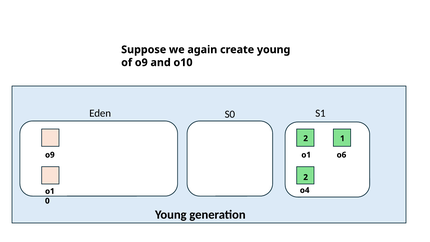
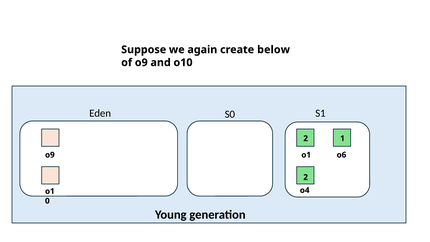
create young: young -> below
